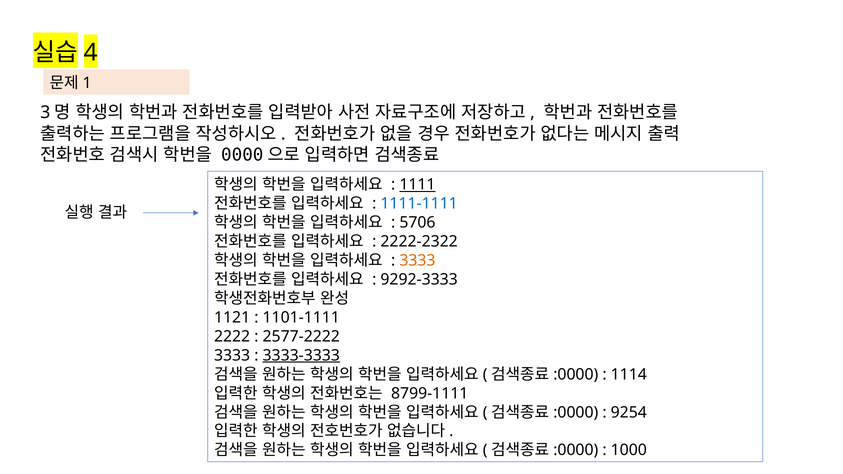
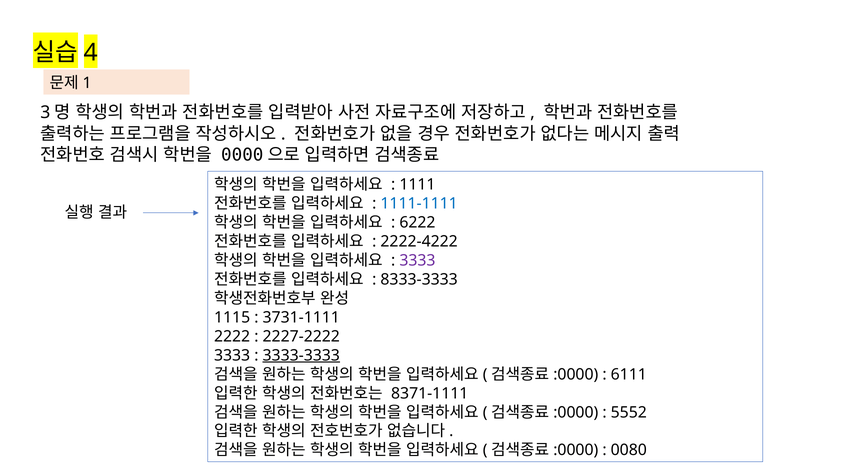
1111 underline: present -> none
5706: 5706 -> 6222
2222-2322: 2222-2322 -> 2222-4222
3333 at (417, 261) colour: orange -> purple
9292-3333: 9292-3333 -> 8333-3333
1121: 1121 -> 1115
1101-1111: 1101-1111 -> 3731-1111
2577-2222: 2577-2222 -> 2227-2222
1114: 1114 -> 6111
8799-1111: 8799-1111 -> 8371-1111
9254: 9254 -> 5552
1000: 1000 -> 0080
